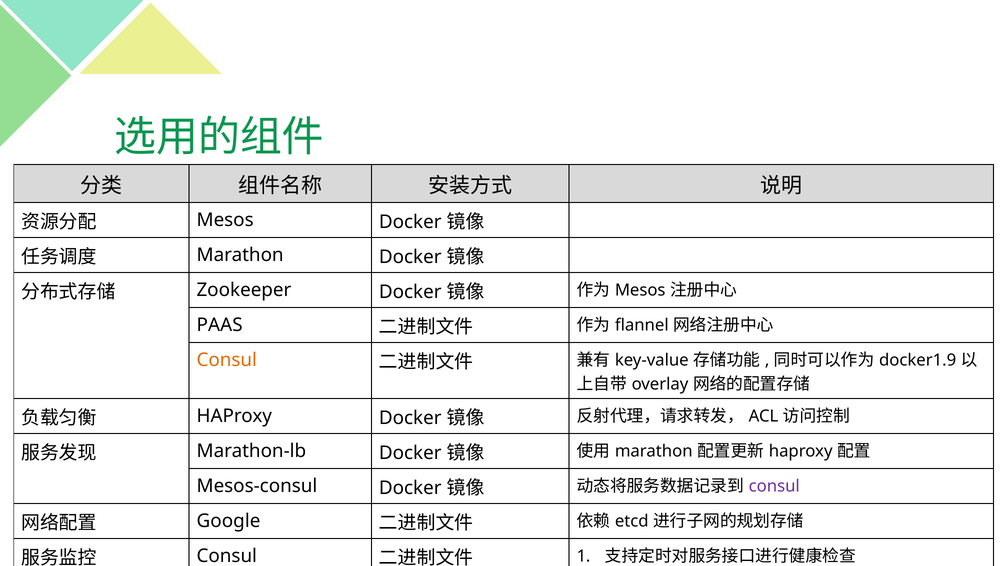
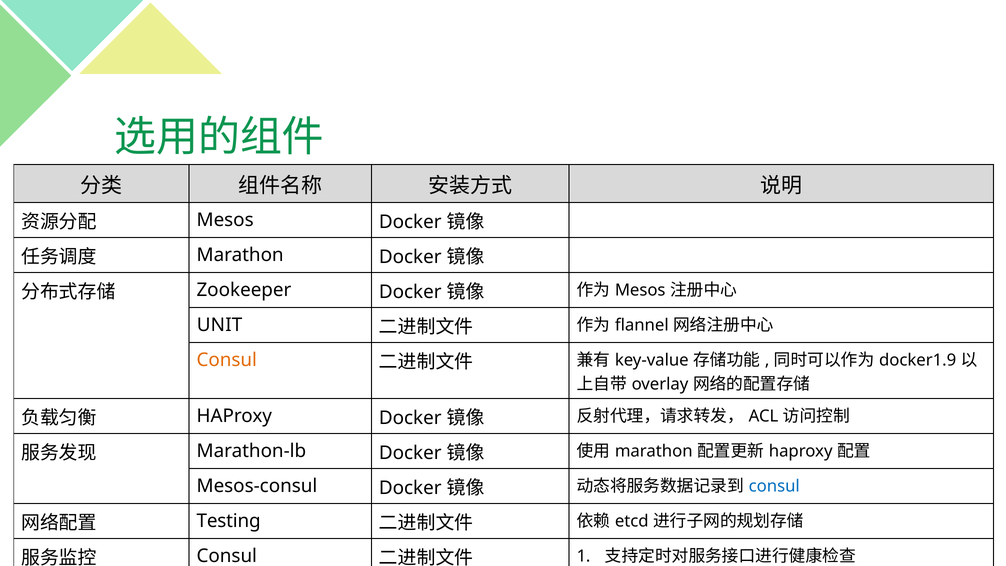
PAAS: PAAS -> UNIT
consul at (774, 486) colour: purple -> blue
Google: Google -> Testing
